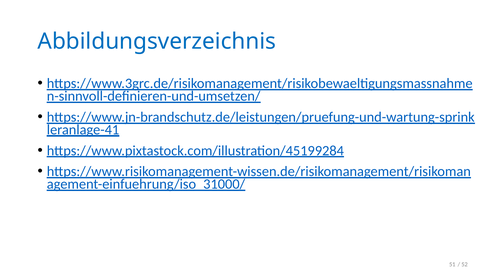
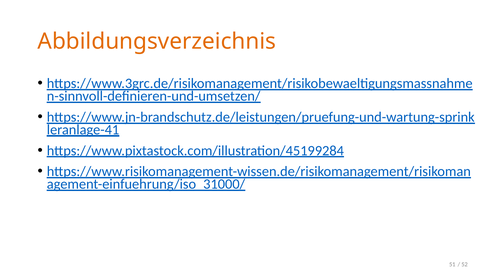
Abbildungsverzeichnis colour: blue -> orange
